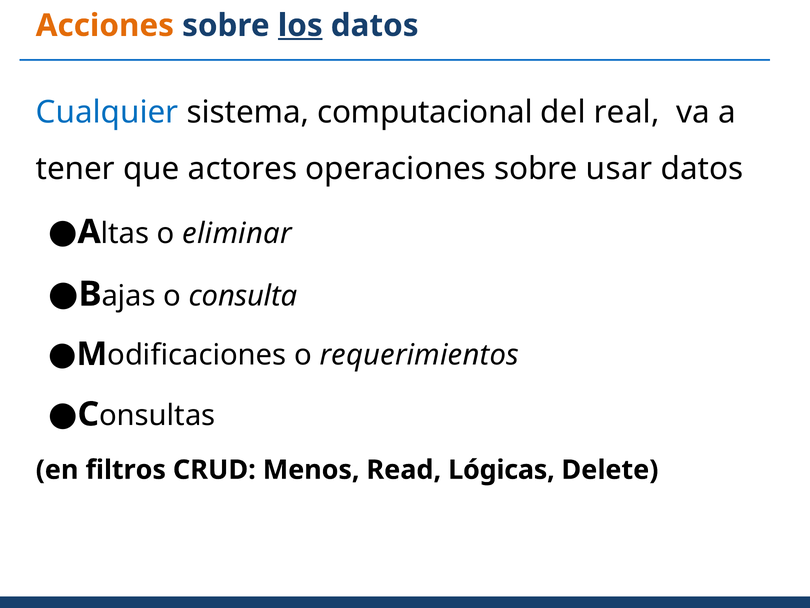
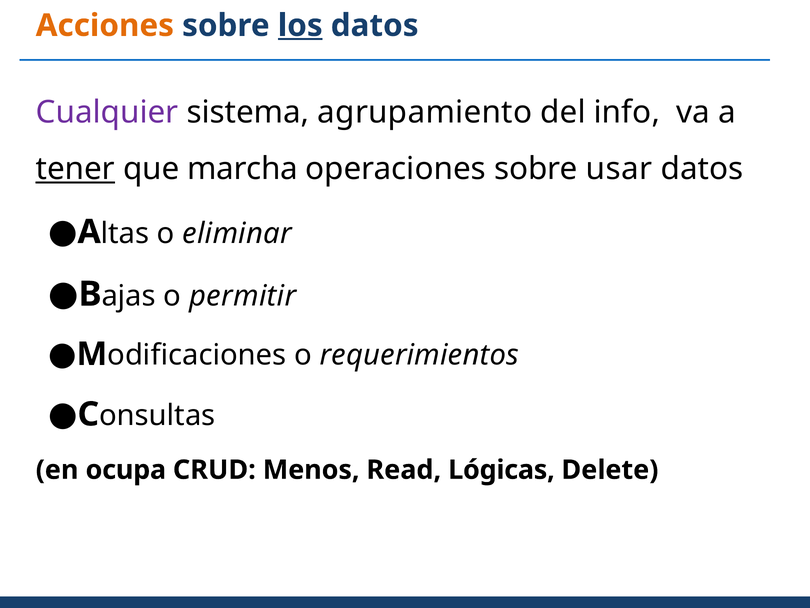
Cualquier colour: blue -> purple
computacional: computacional -> agrupamiento
real: real -> info
tener underline: none -> present
actores: actores -> marcha
consulta: consulta -> permitir
filtros: filtros -> ocupa
